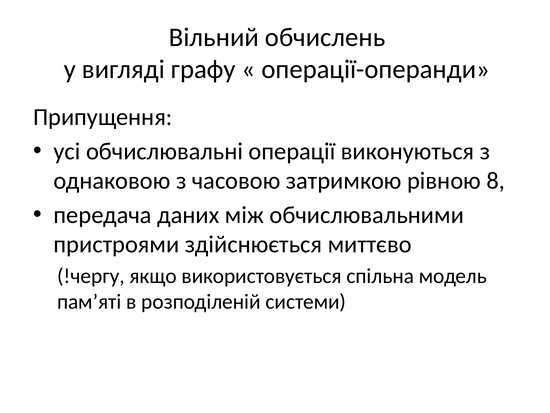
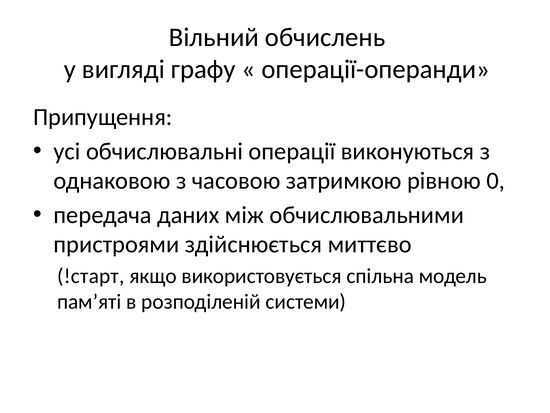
8: 8 -> 0
!чергу: !чергу -> !старт
